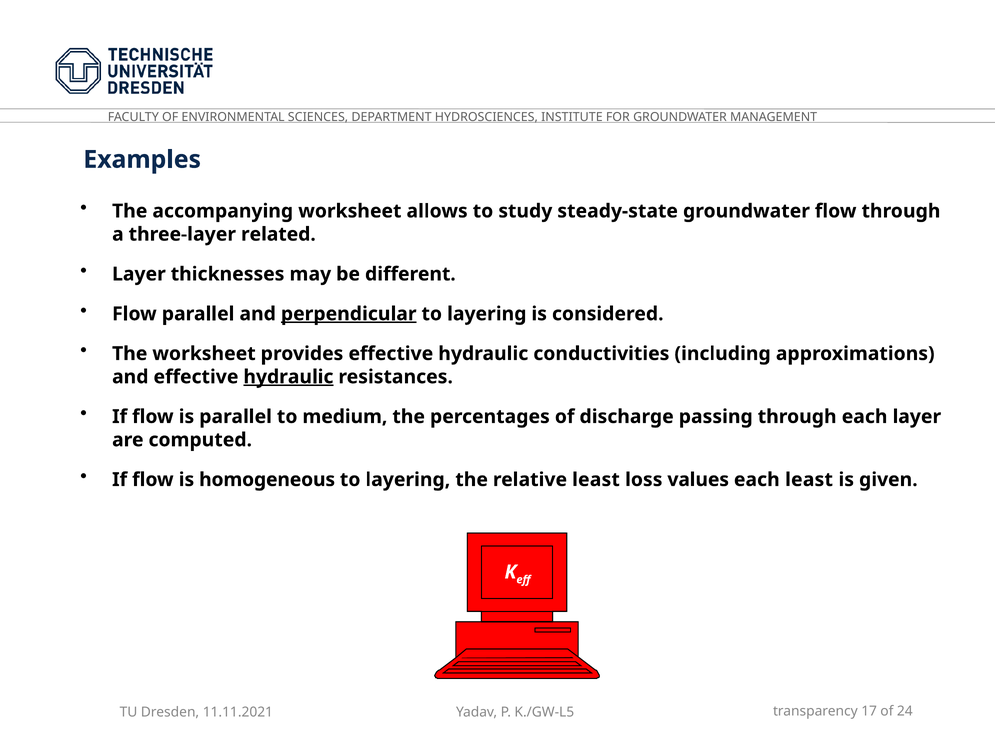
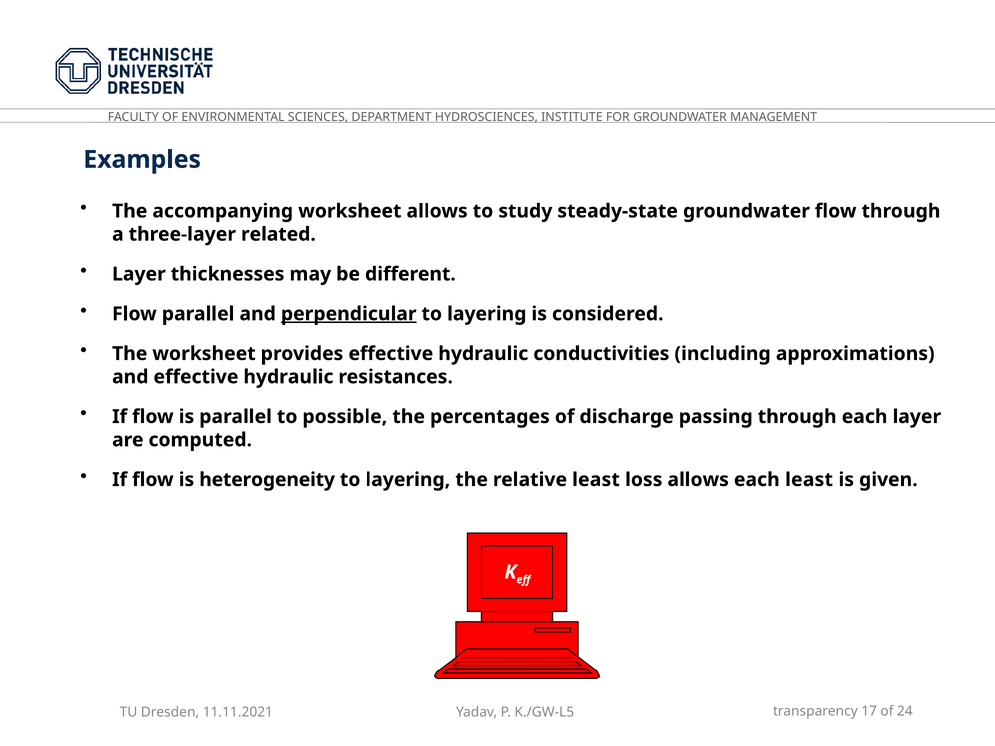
hydraulic at (288, 377) underline: present -> none
medium: medium -> possible
homogeneous: homogeneous -> heterogeneity
loss values: values -> allows
